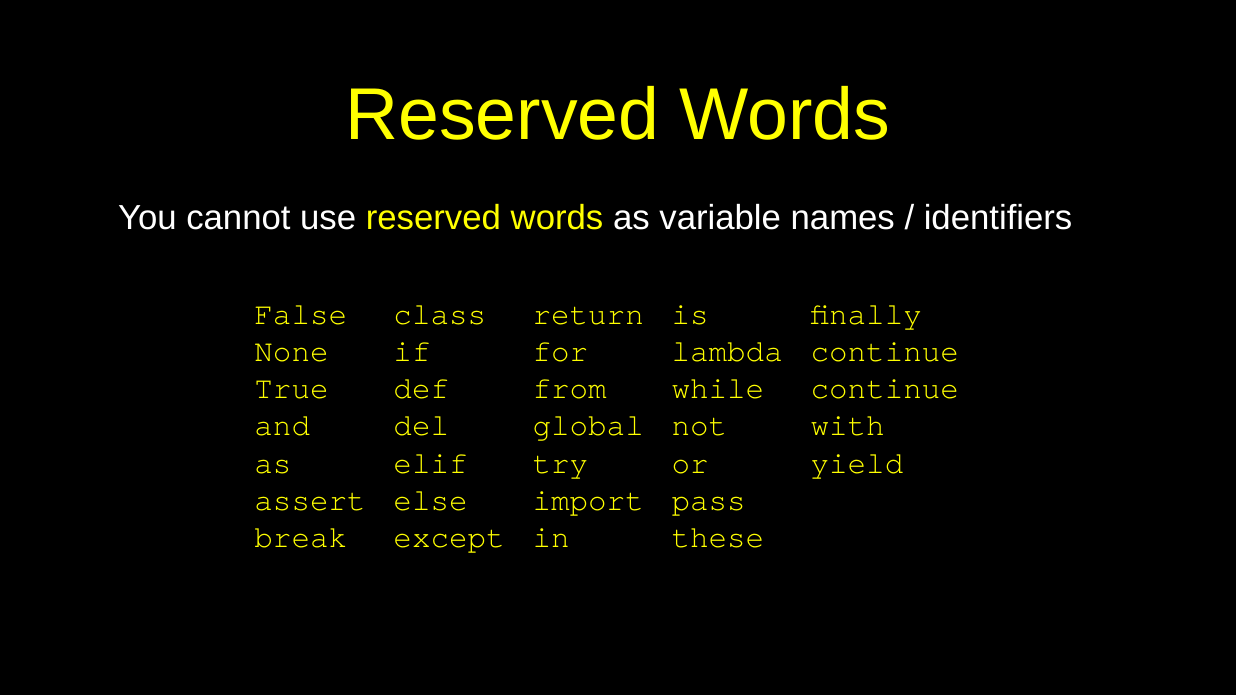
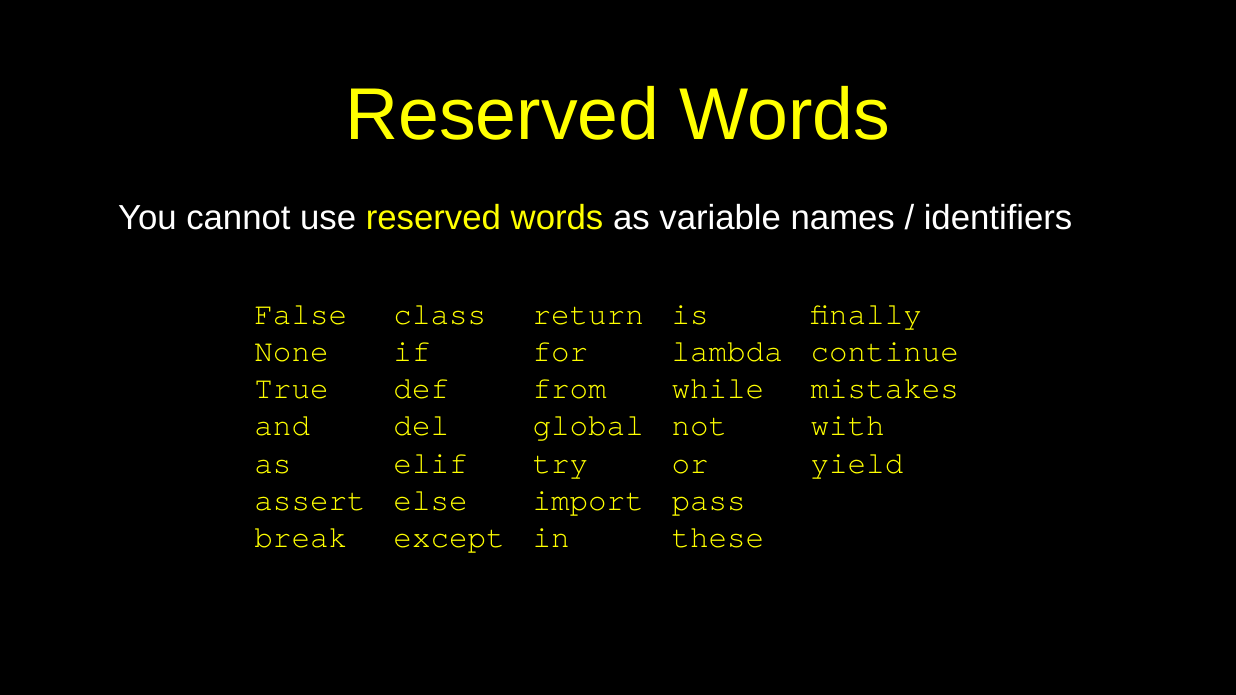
while continue: continue -> mistakes
